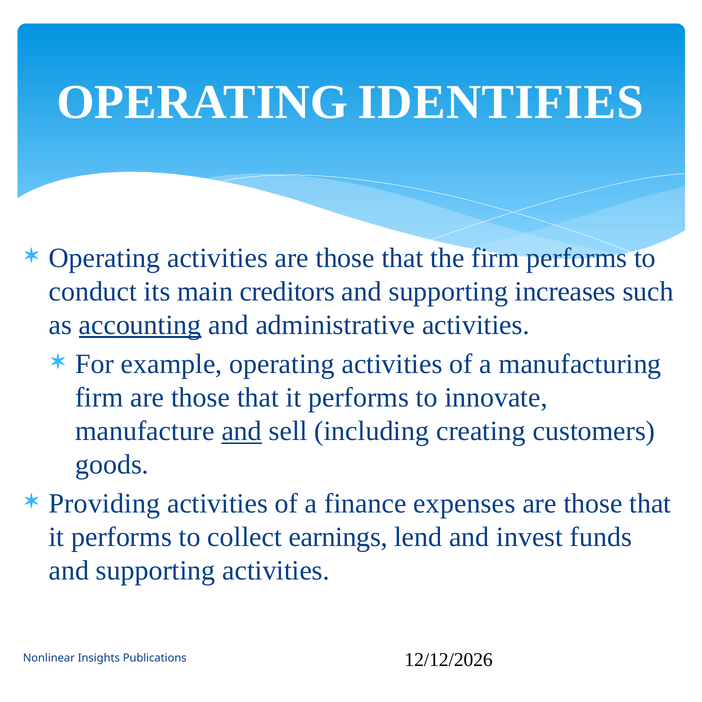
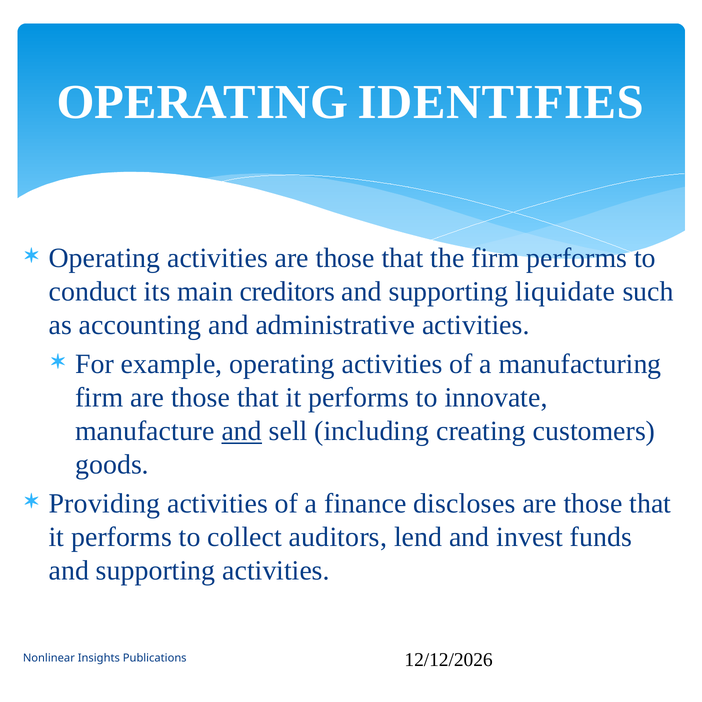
increases: increases -> liquidate
accounting underline: present -> none
expenses: expenses -> discloses
earnings: earnings -> auditors
